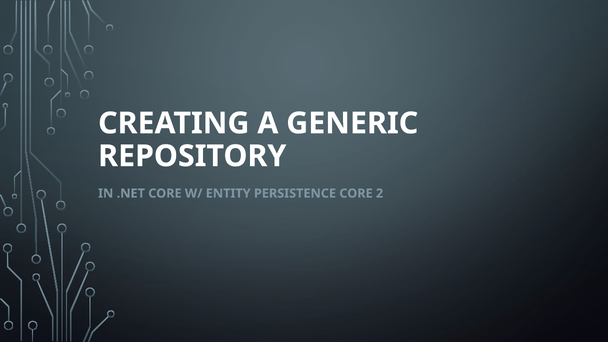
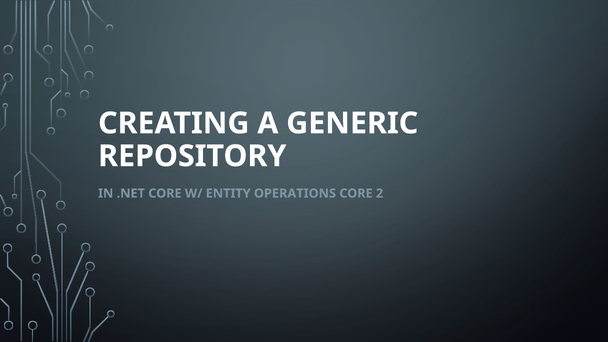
PERSISTENCE: PERSISTENCE -> OPERATIONS
